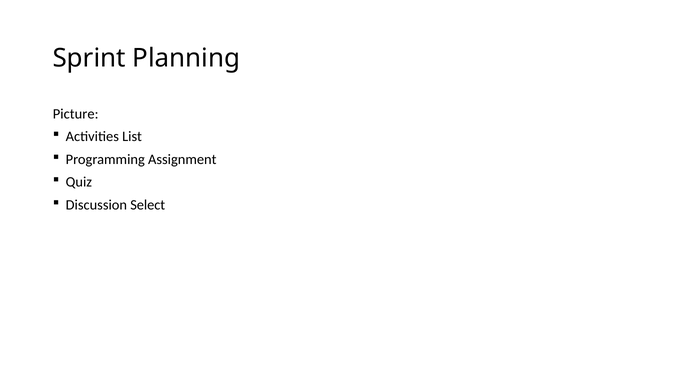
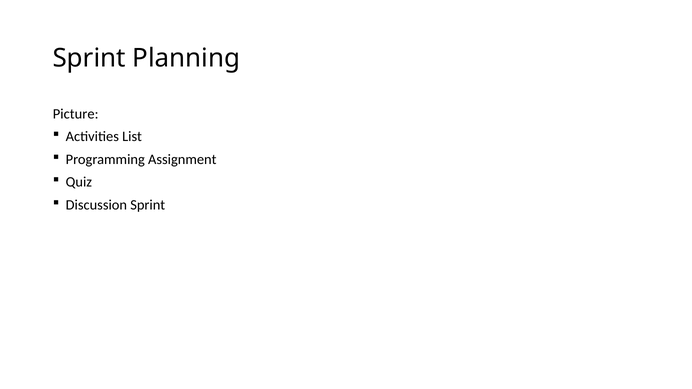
Discussion Select: Select -> Sprint
